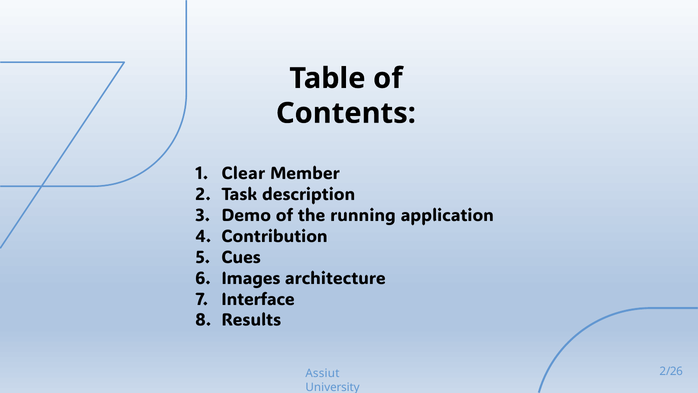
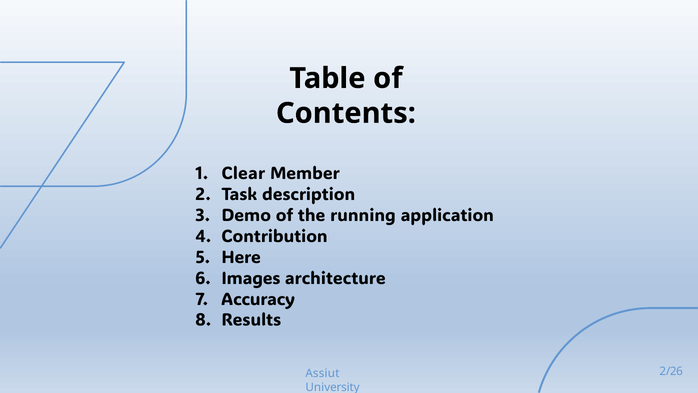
Cues: Cues -> Here
Interface: Interface -> Accuracy
